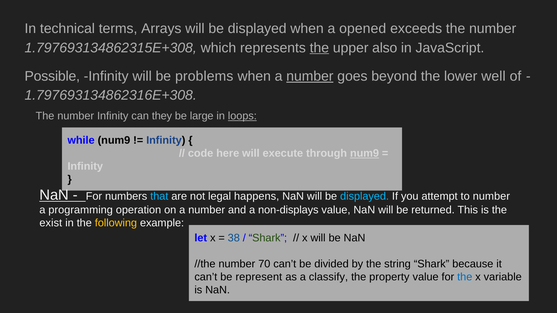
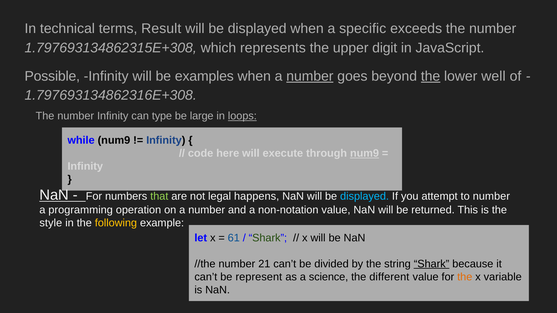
Arrays: Arrays -> Result
opened: opened -> specific
the at (319, 48) underline: present -> none
also: also -> digit
problems: problems -> examples
the at (431, 76) underline: none -> present
they: they -> type
that colour: light blue -> light green
non-displays: non-displays -> non-notation
exist: exist -> style
38: 38 -> 61
70: 70 -> 21
Shark at (432, 264) underline: none -> present
classify: classify -> science
property: property -> different
the at (465, 277) colour: blue -> orange
